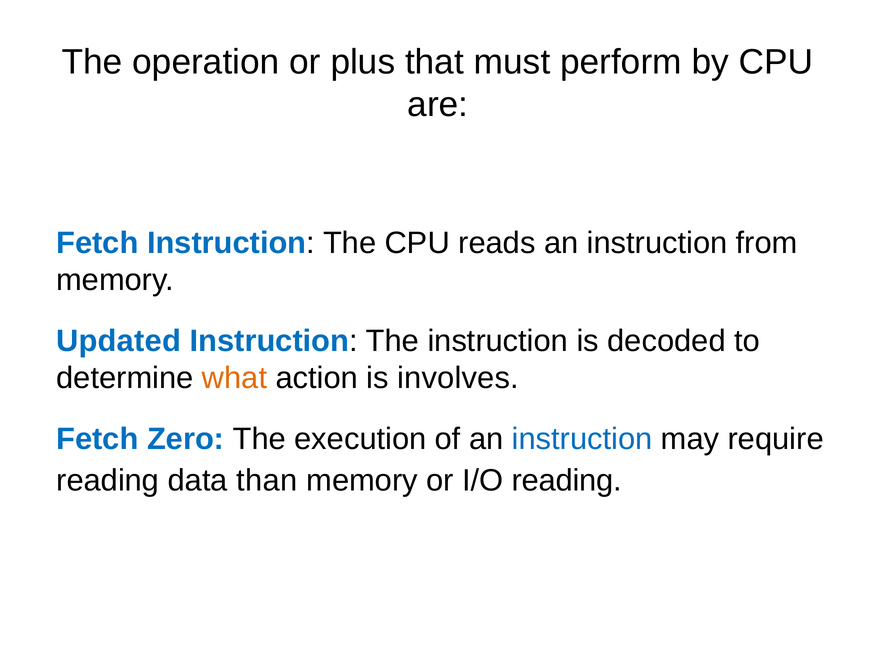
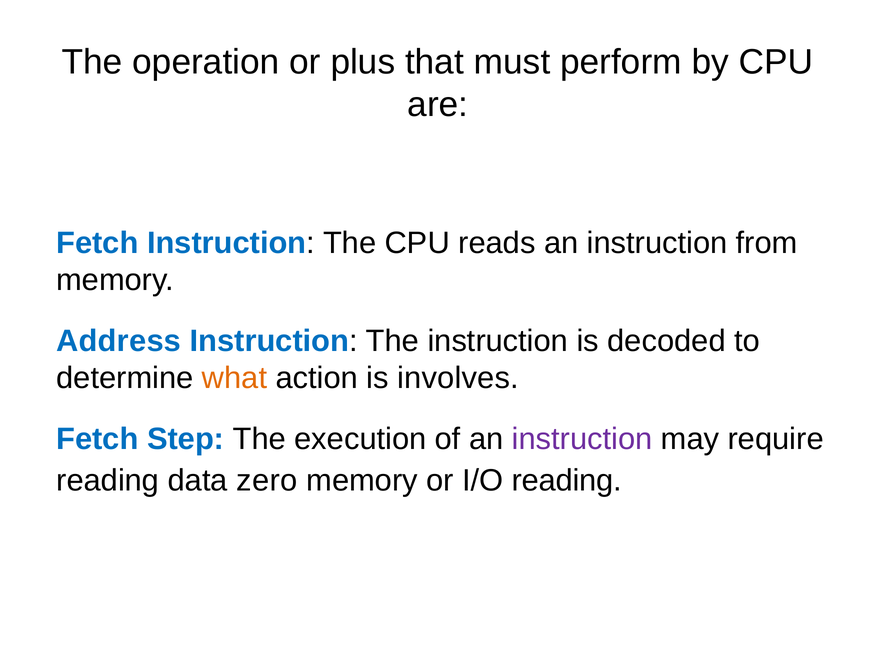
Updated: Updated -> Address
Zero: Zero -> Step
instruction at (582, 439) colour: blue -> purple
than: than -> zero
